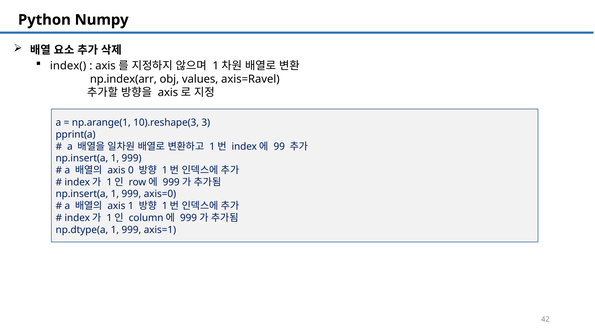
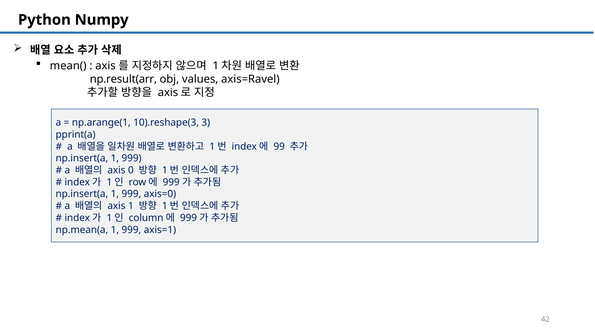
index(: index( -> mean(
np.index(arr: np.index(arr -> np.result(arr
np.dtype(a: np.dtype(a -> np.mean(a
